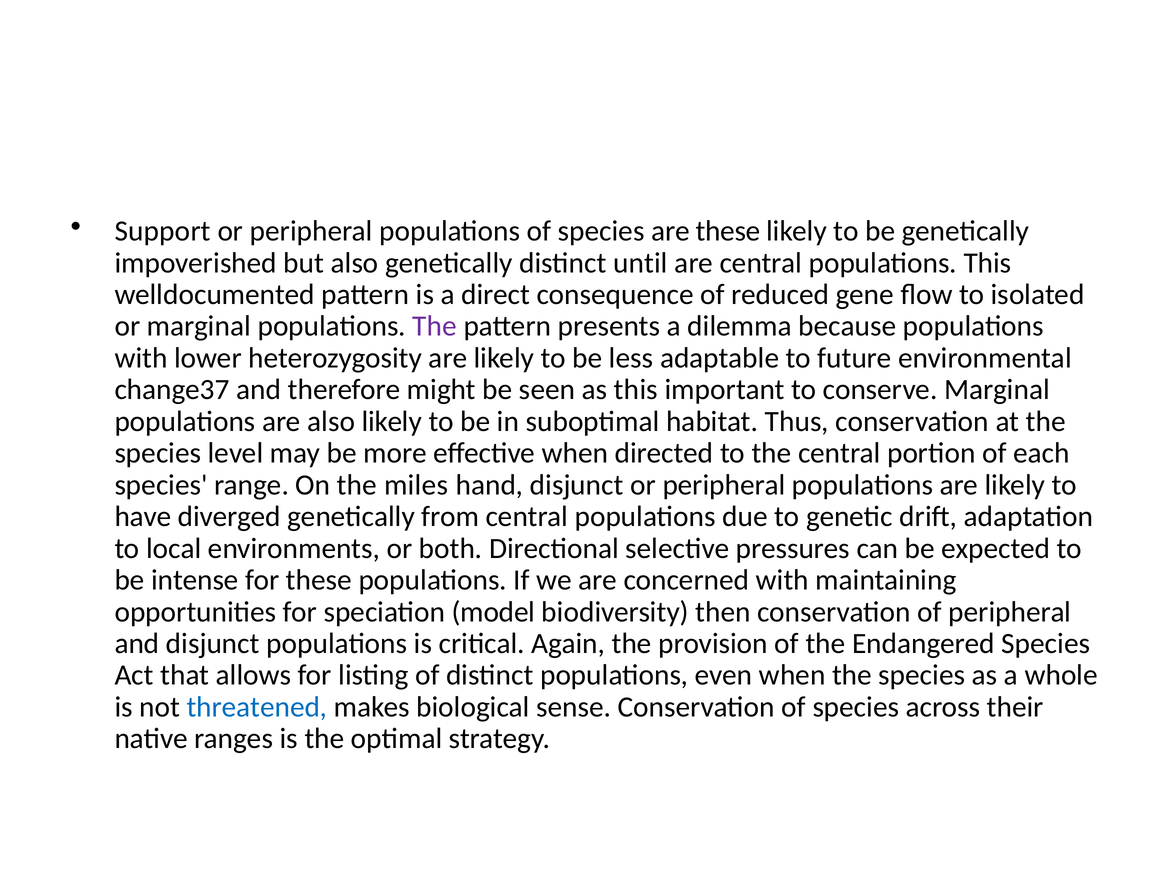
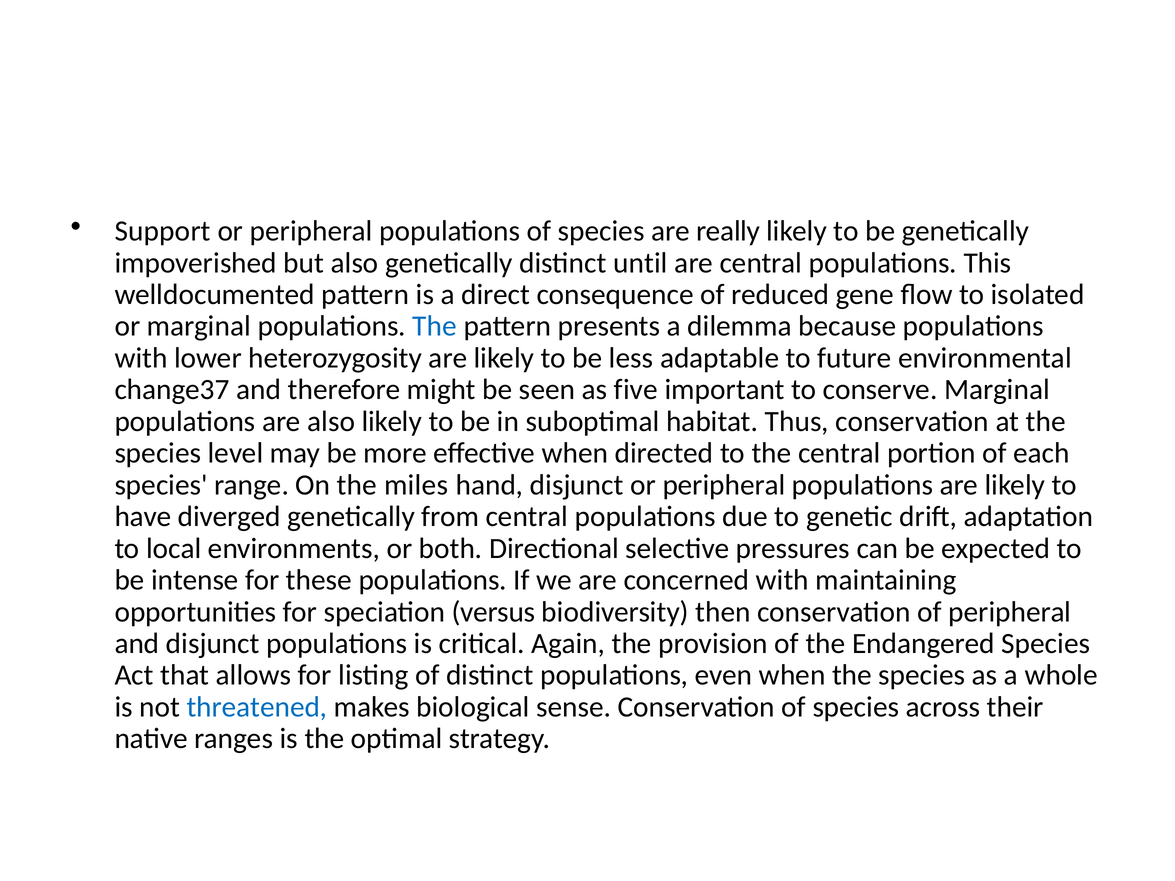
are these: these -> really
The at (435, 326) colour: purple -> blue
as this: this -> five
model: model -> versus
